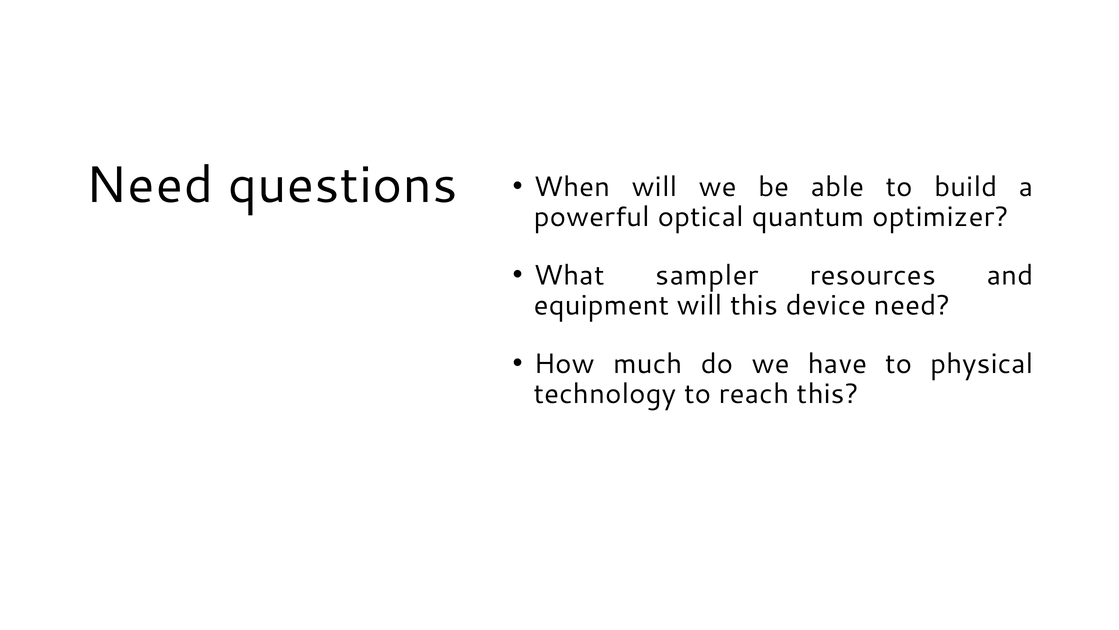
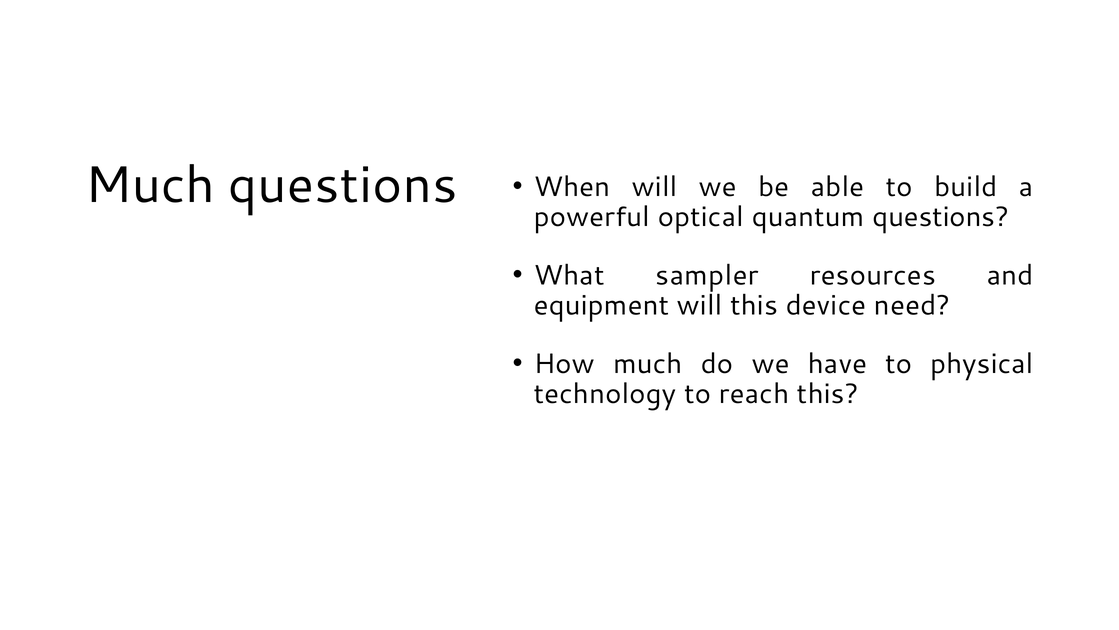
Need at (149, 185): Need -> Much
quantum optimizer: optimizer -> questions
